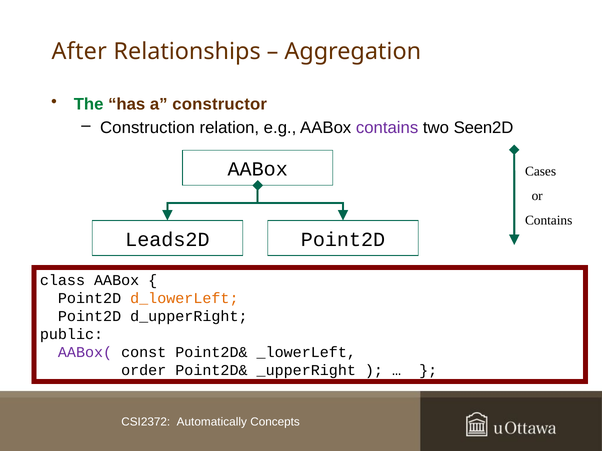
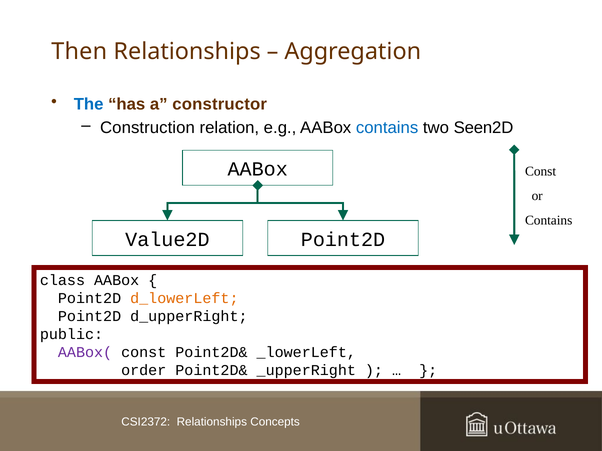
After: After -> Then
The colour: green -> blue
contains at (387, 128) colour: purple -> blue
Cases at (541, 172): Cases -> Const
Leads2D: Leads2D -> Value2D
CSI2372 Automatically: Automatically -> Relationships
